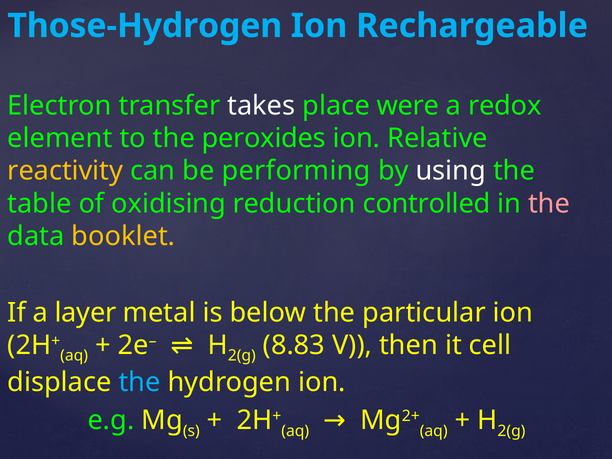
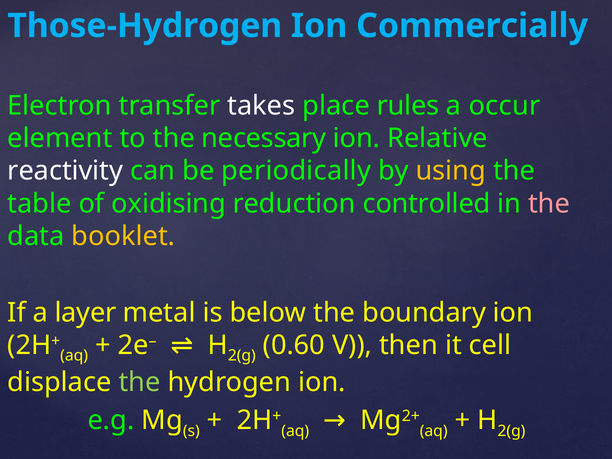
Rechargeable: Rechargeable -> Commercially
were: were -> rules
redox: redox -> occur
peroxides: peroxides -> necessary
reactivity colour: yellow -> white
performing: performing -> periodically
using colour: white -> yellow
particular: particular -> boundary
8.83: 8.83 -> 0.60
the at (140, 382) colour: light blue -> light green
